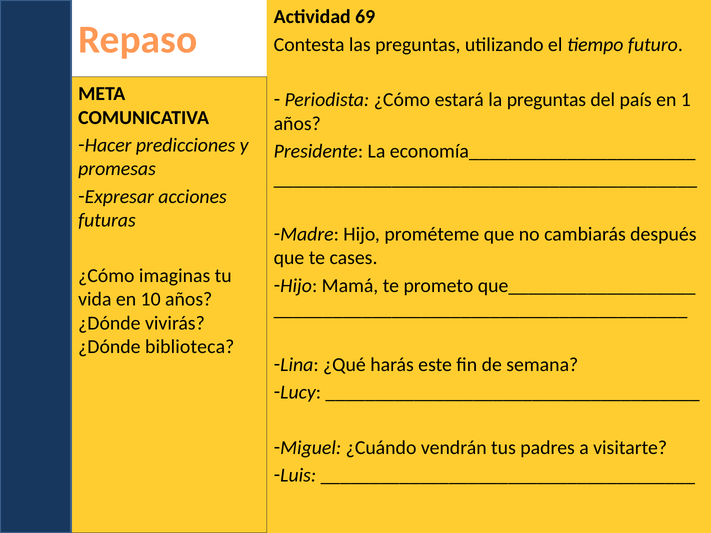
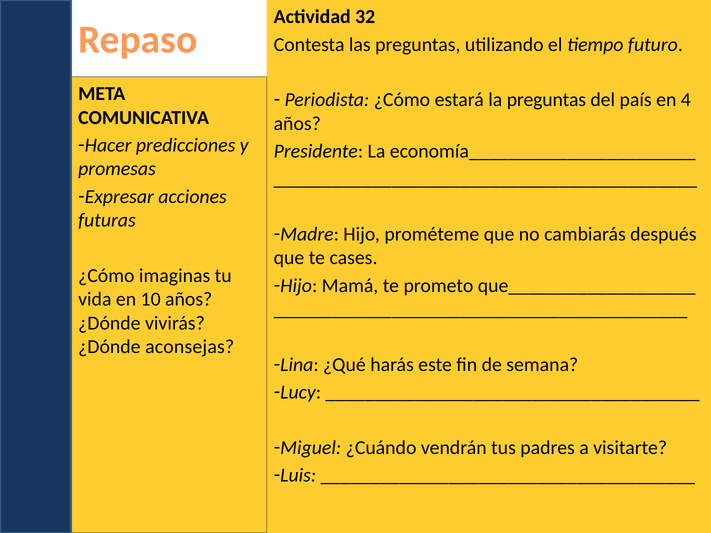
69: 69 -> 32
1: 1 -> 4
biblioteca: biblioteca -> aconsejas
